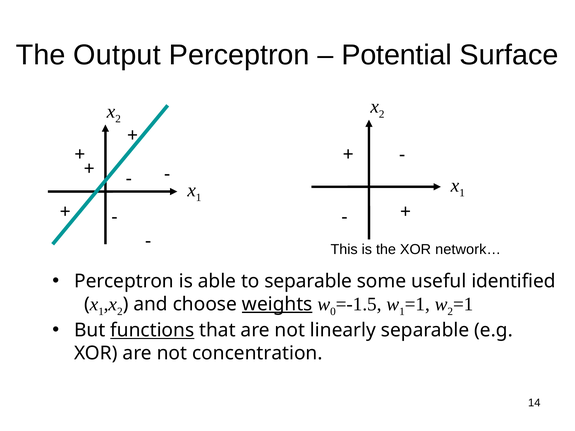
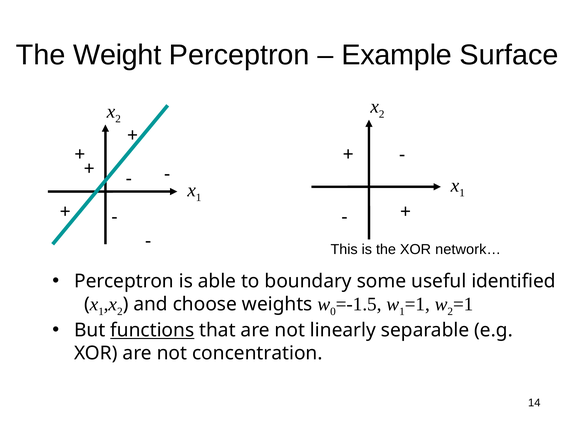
Output: Output -> Weight
Potential: Potential -> Example
to separable: separable -> boundary
weights underline: present -> none
